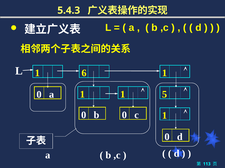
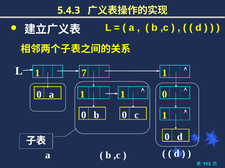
6: 6 -> 7
5 at (165, 95): 5 -> 0
